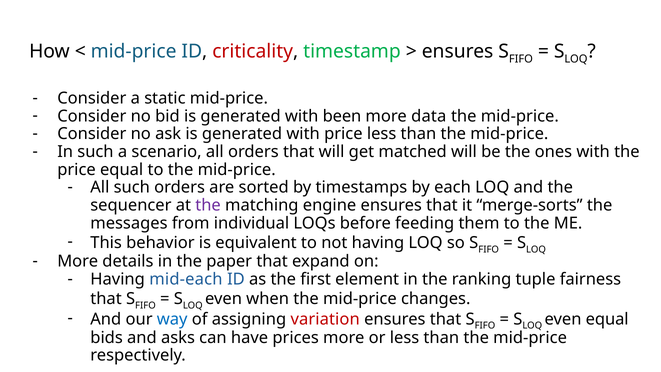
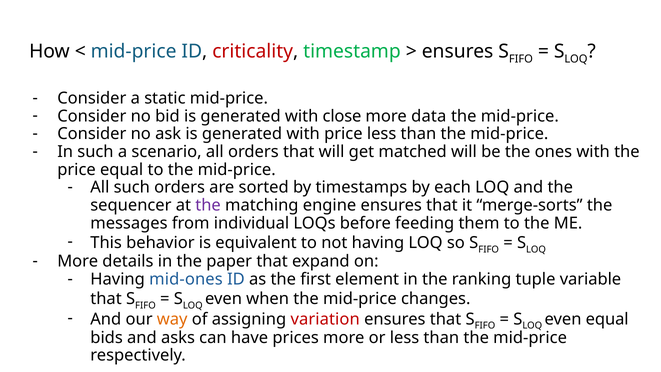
been: been -> close
mid-each: mid-each -> mid-ones
fairness: fairness -> variable
way colour: blue -> orange
